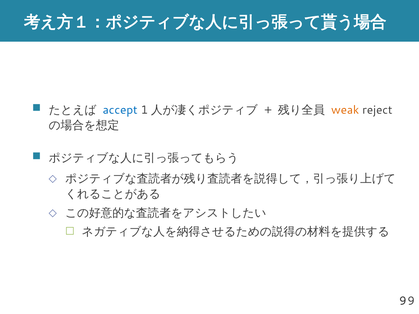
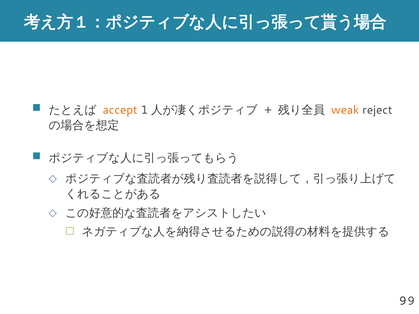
accept colour: blue -> orange
